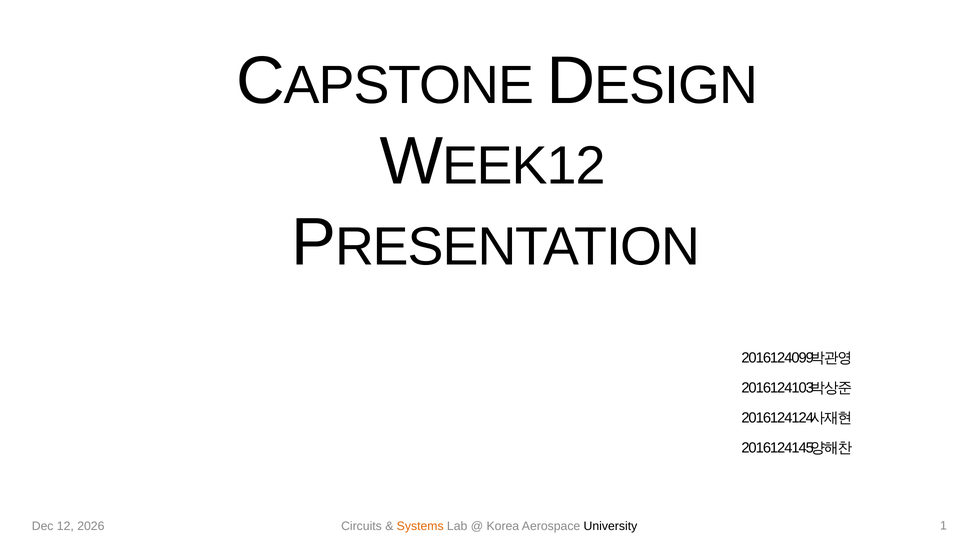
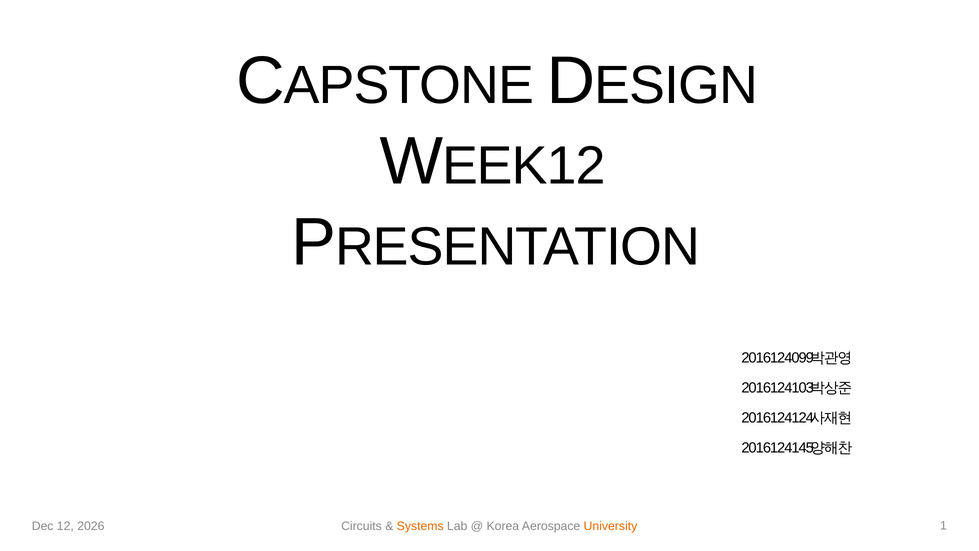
University colour: black -> orange
